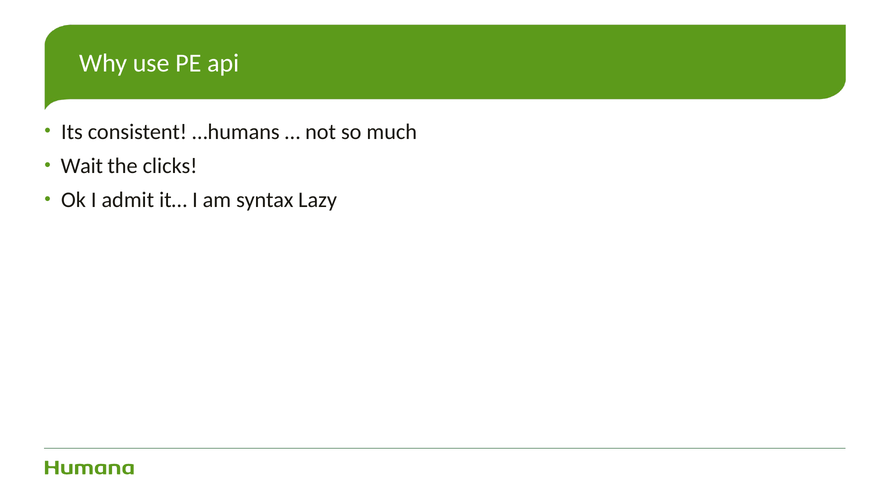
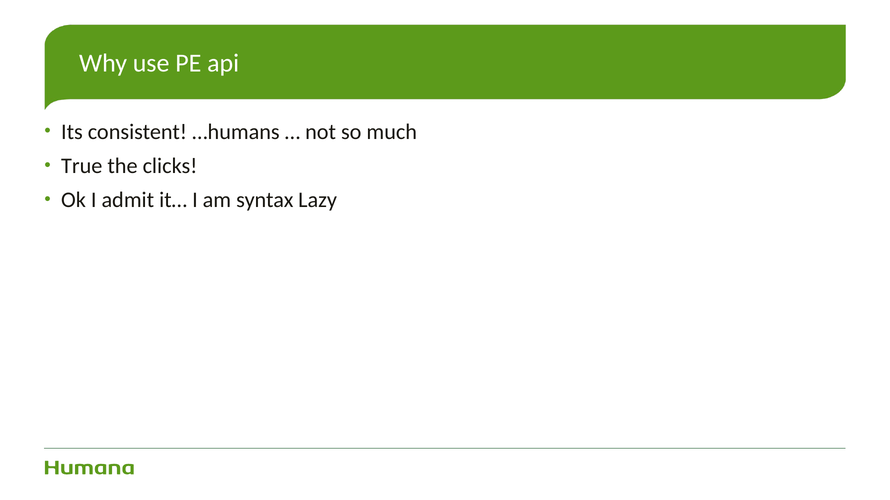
Wait: Wait -> True
